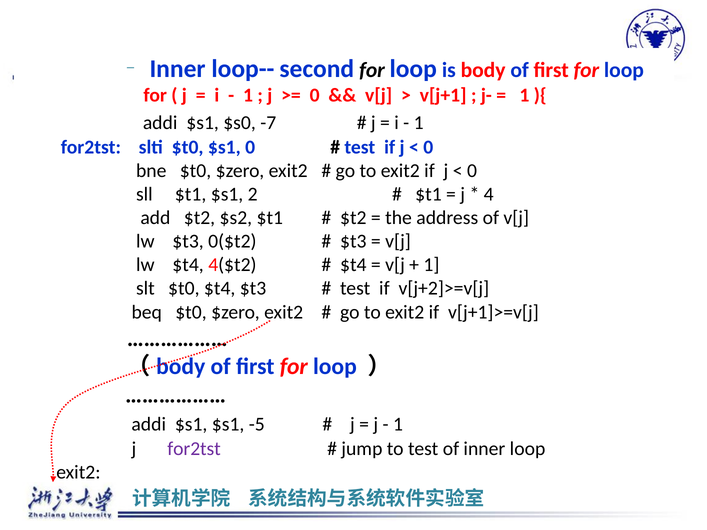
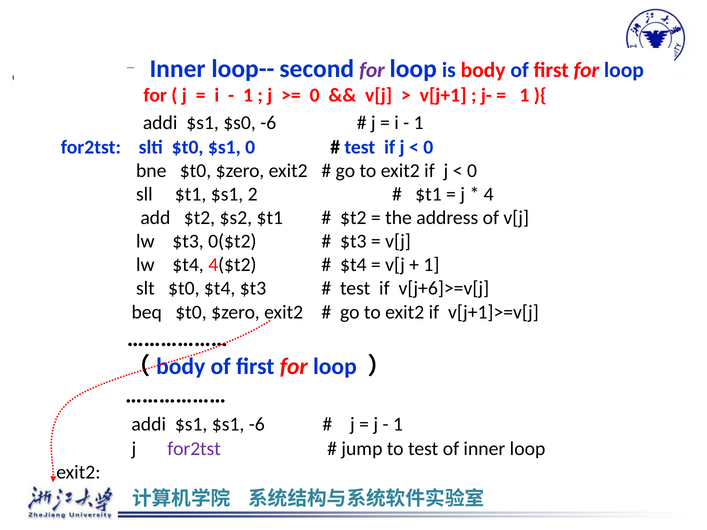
for at (372, 70) colour: black -> purple
$s0 -7: -7 -> -6
v[j+2]>=v[j: v[j+2]>=v[j -> v[j+6]>=v[j
$s1 -5: -5 -> -6
